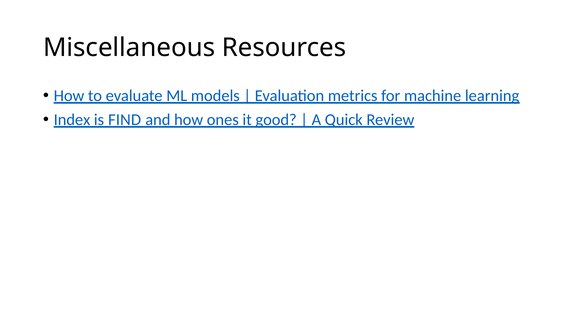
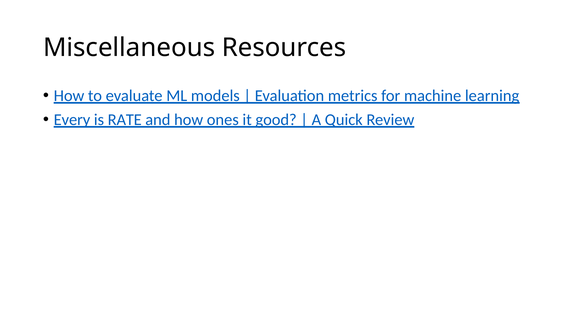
Index: Index -> Every
FIND: FIND -> RATE
